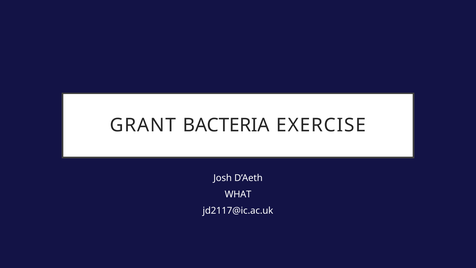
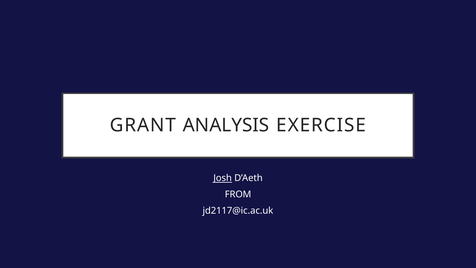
BACTERIA: BACTERIA -> ANALYSIS
Josh underline: none -> present
WHAT: WHAT -> FROM
